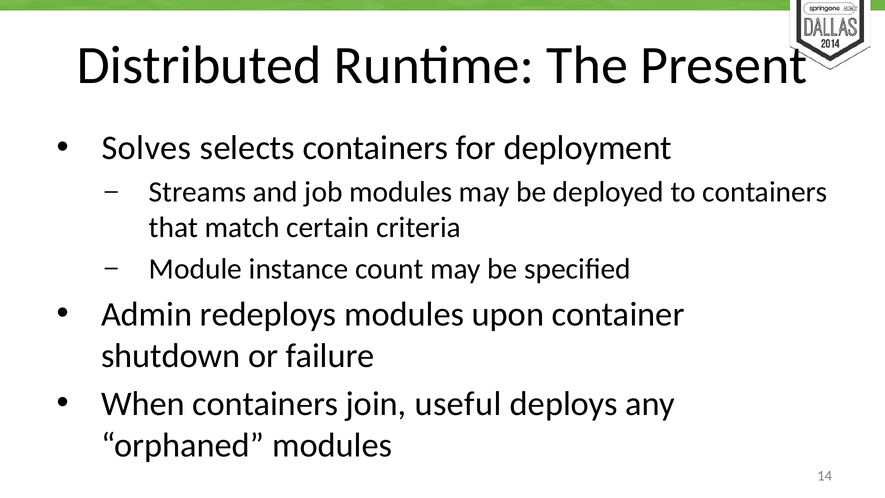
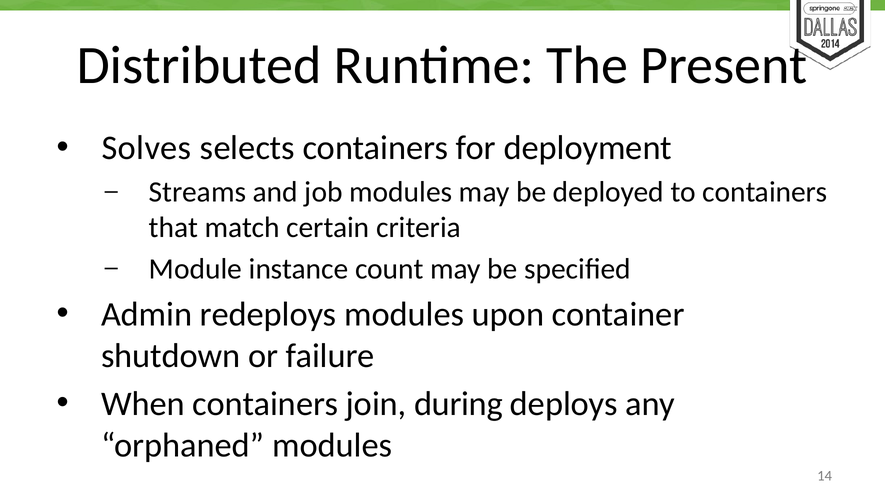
useful: useful -> during
